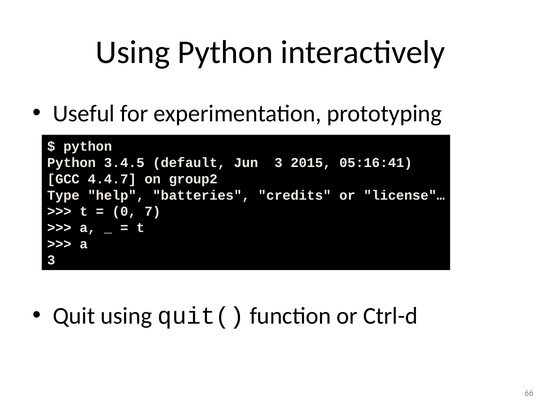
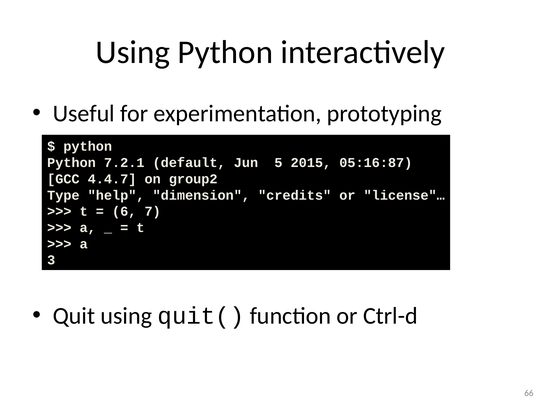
3.4.5: 3.4.5 -> 7.2.1
Jun 3: 3 -> 5
05:16:41: 05:16:41 -> 05:16:87
batteries: batteries -> dimension
0: 0 -> 6
